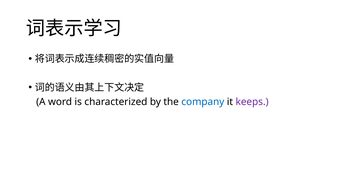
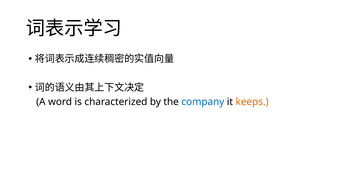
keeps colour: purple -> orange
